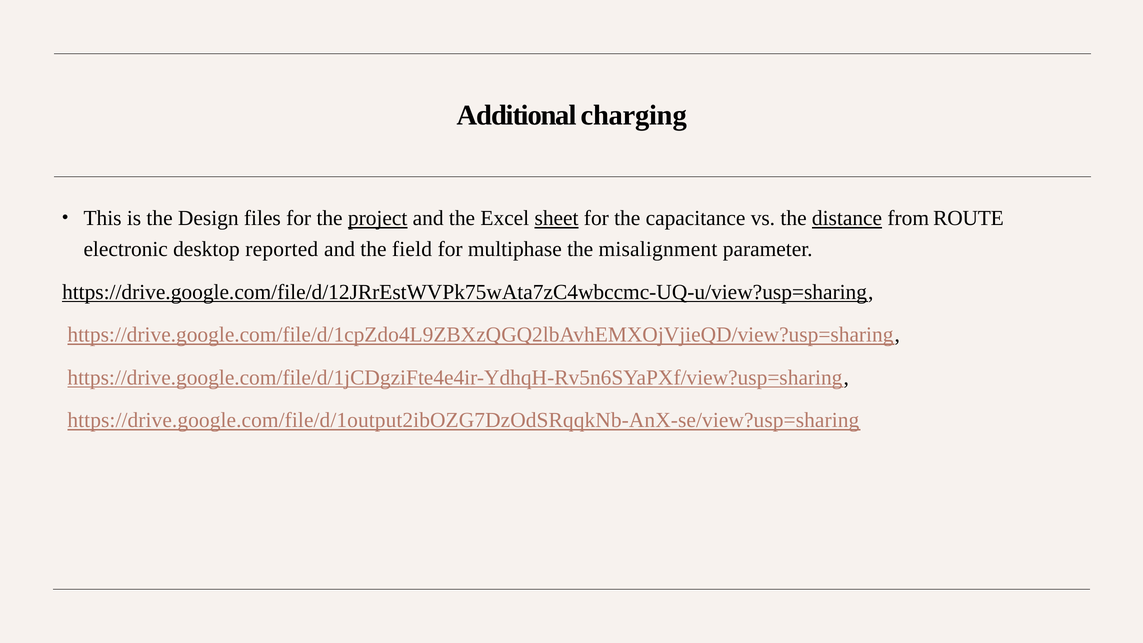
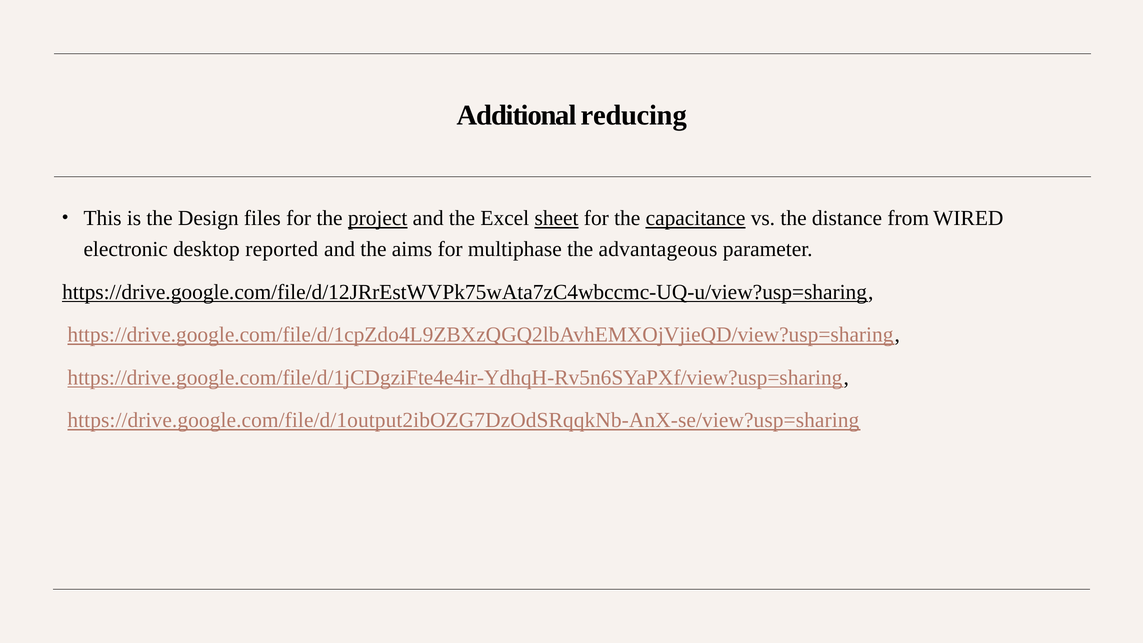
charging: charging -> reducing
capacitance underline: none -> present
distance underline: present -> none
ROUTE: ROUTE -> WIRED
field: field -> aims
misalignment: misalignment -> advantageous
